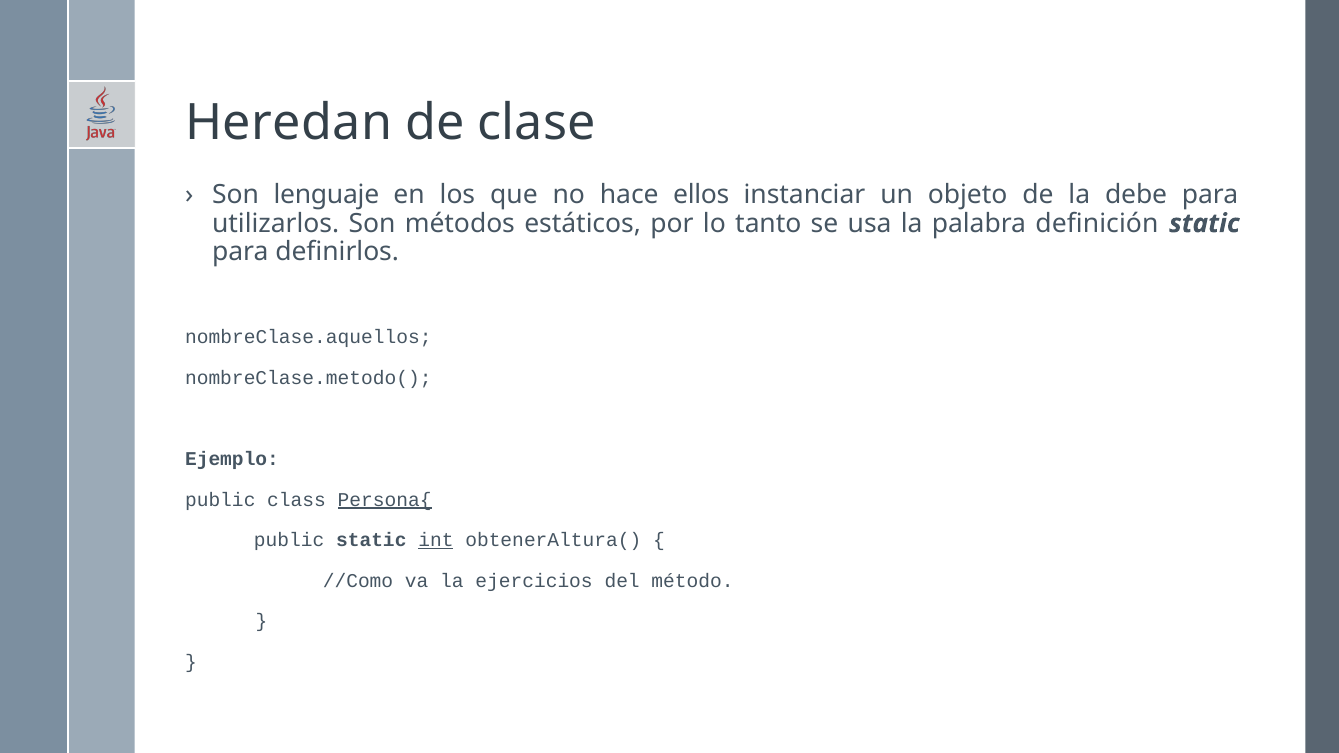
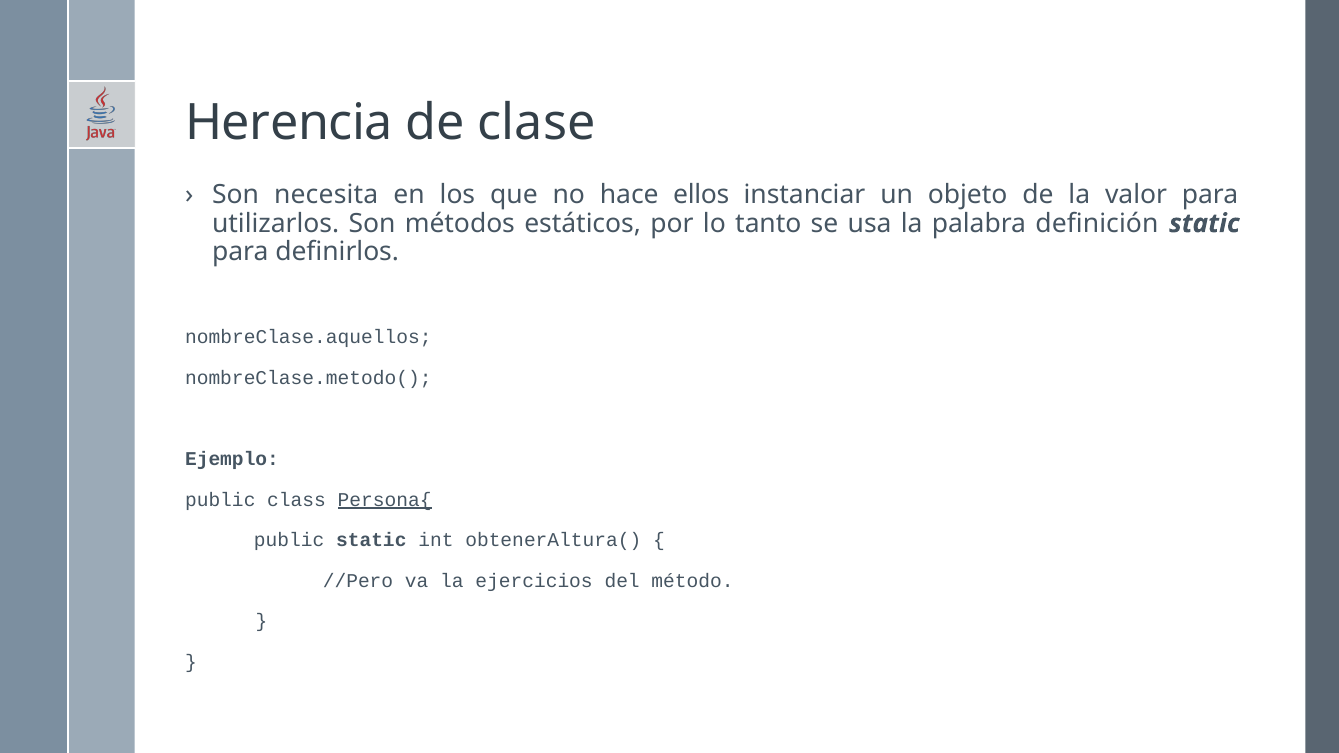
Heredan: Heredan -> Herencia
lenguaje: lenguaje -> necesita
debe: debe -> valor
int underline: present -> none
//Como: //Como -> //Pero
